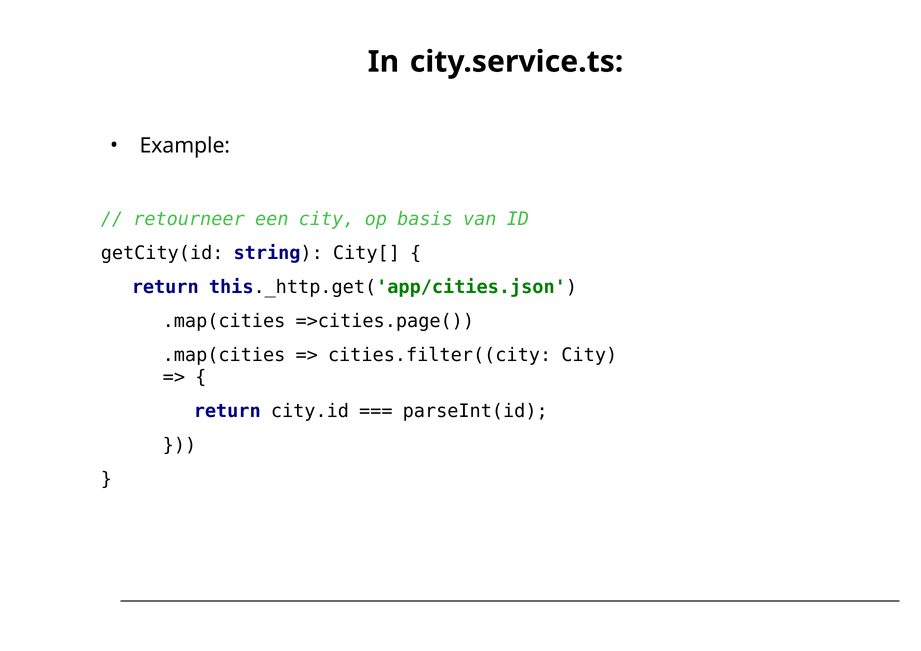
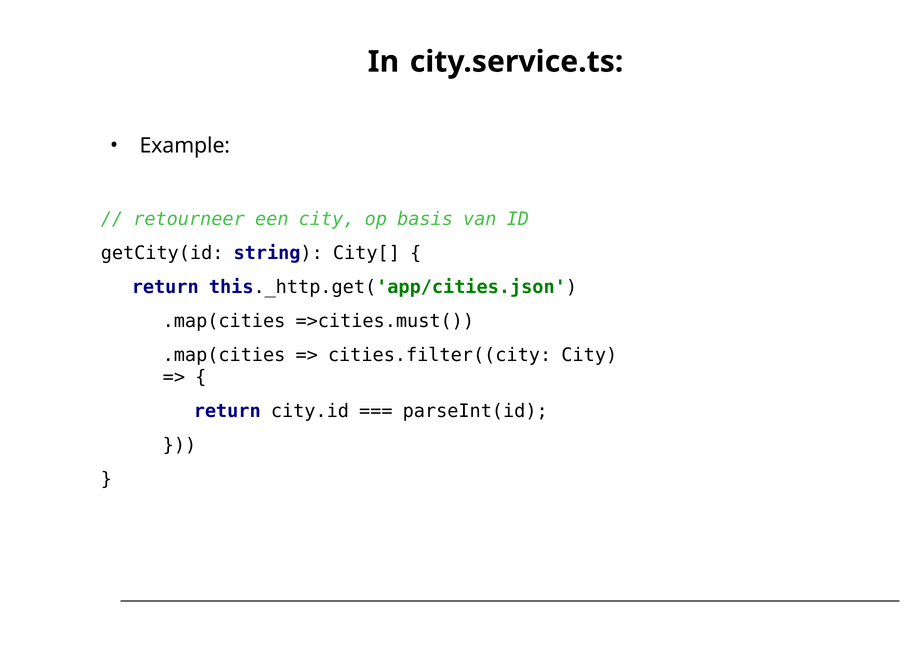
=>cities.page(: =>cities.page( -> =>cities.must(
